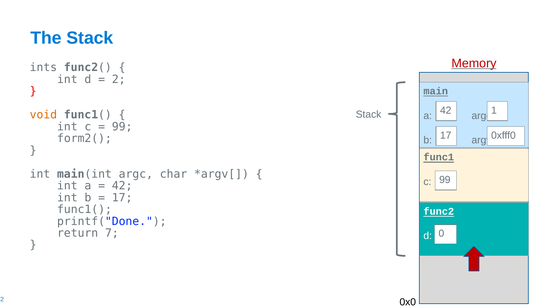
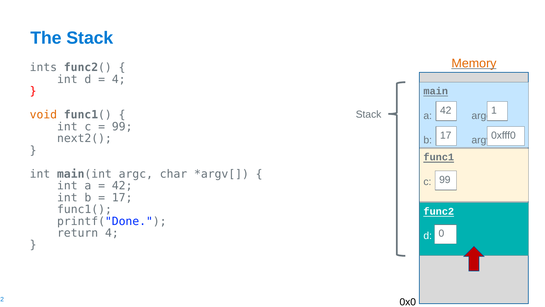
Memory colour: red -> orange
2 at (119, 79): 2 -> 4
form2(: form2( -> next2(
return 7: 7 -> 4
